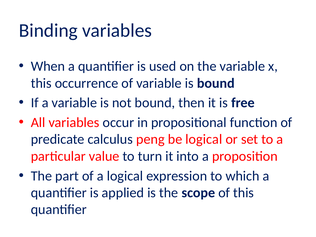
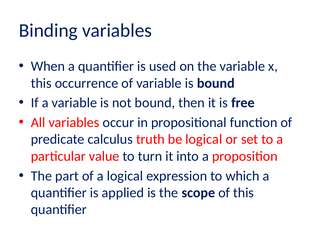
peng: peng -> truth
